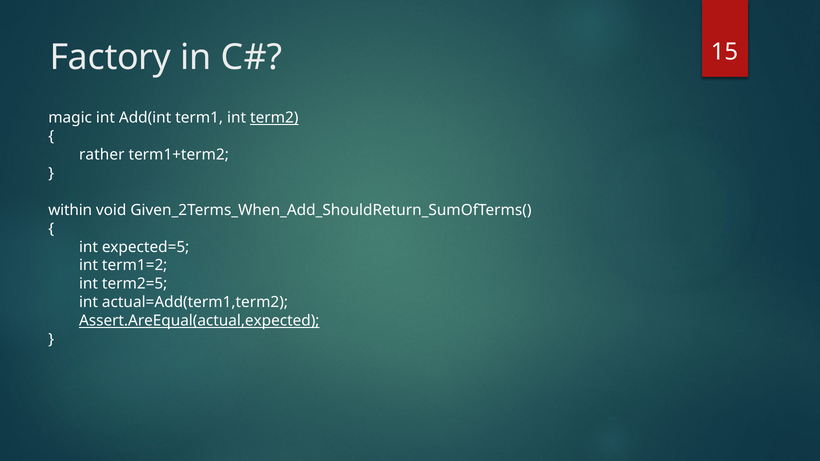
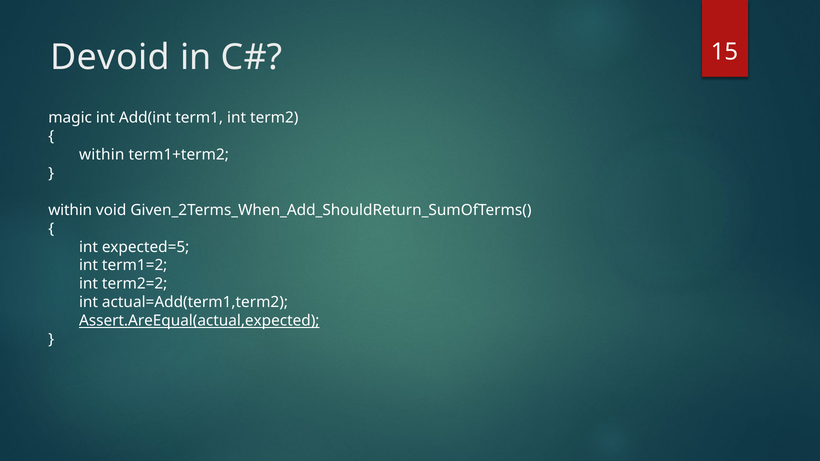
Factory: Factory -> Devoid
term2 underline: present -> none
rather at (102, 155): rather -> within
term2=5: term2=5 -> term2=2
